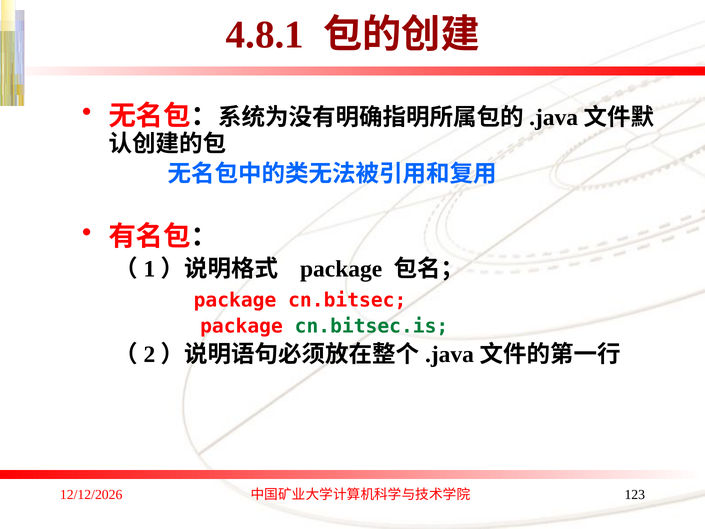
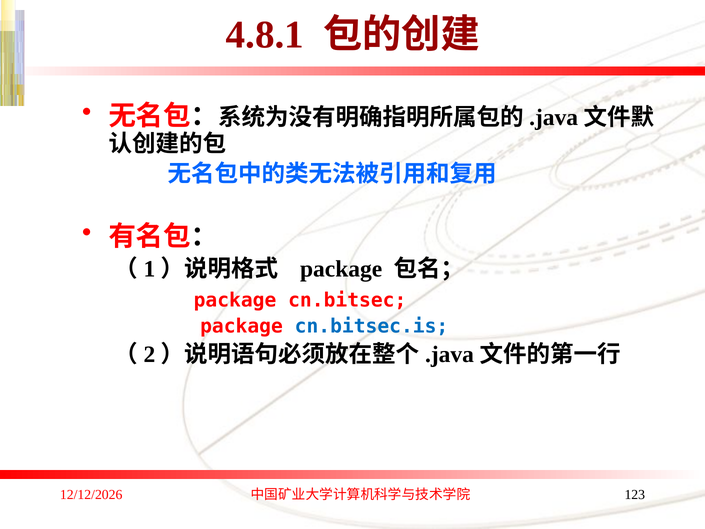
cn.bitsec.is colour: green -> blue
